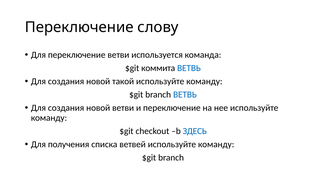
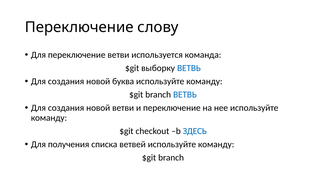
коммита: коммита -> выборку
такой: такой -> буква
